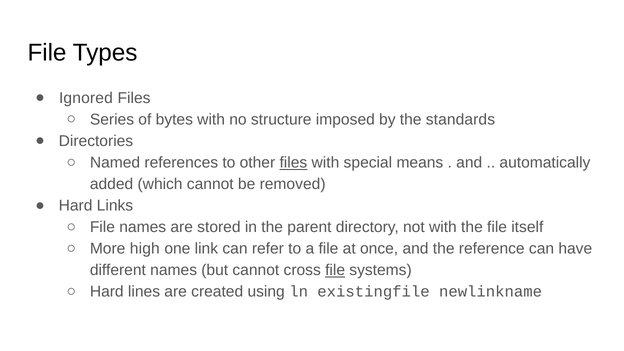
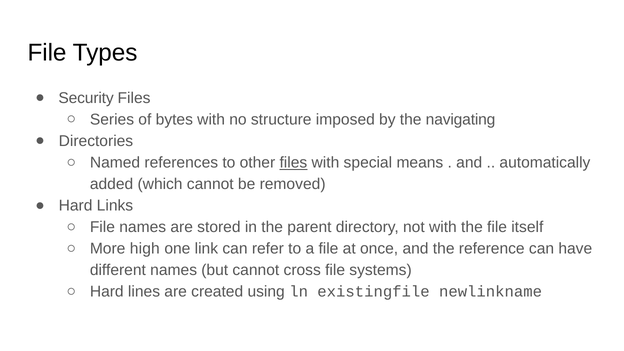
Ignored: Ignored -> Security
standards: standards -> navigating
file at (335, 270) underline: present -> none
